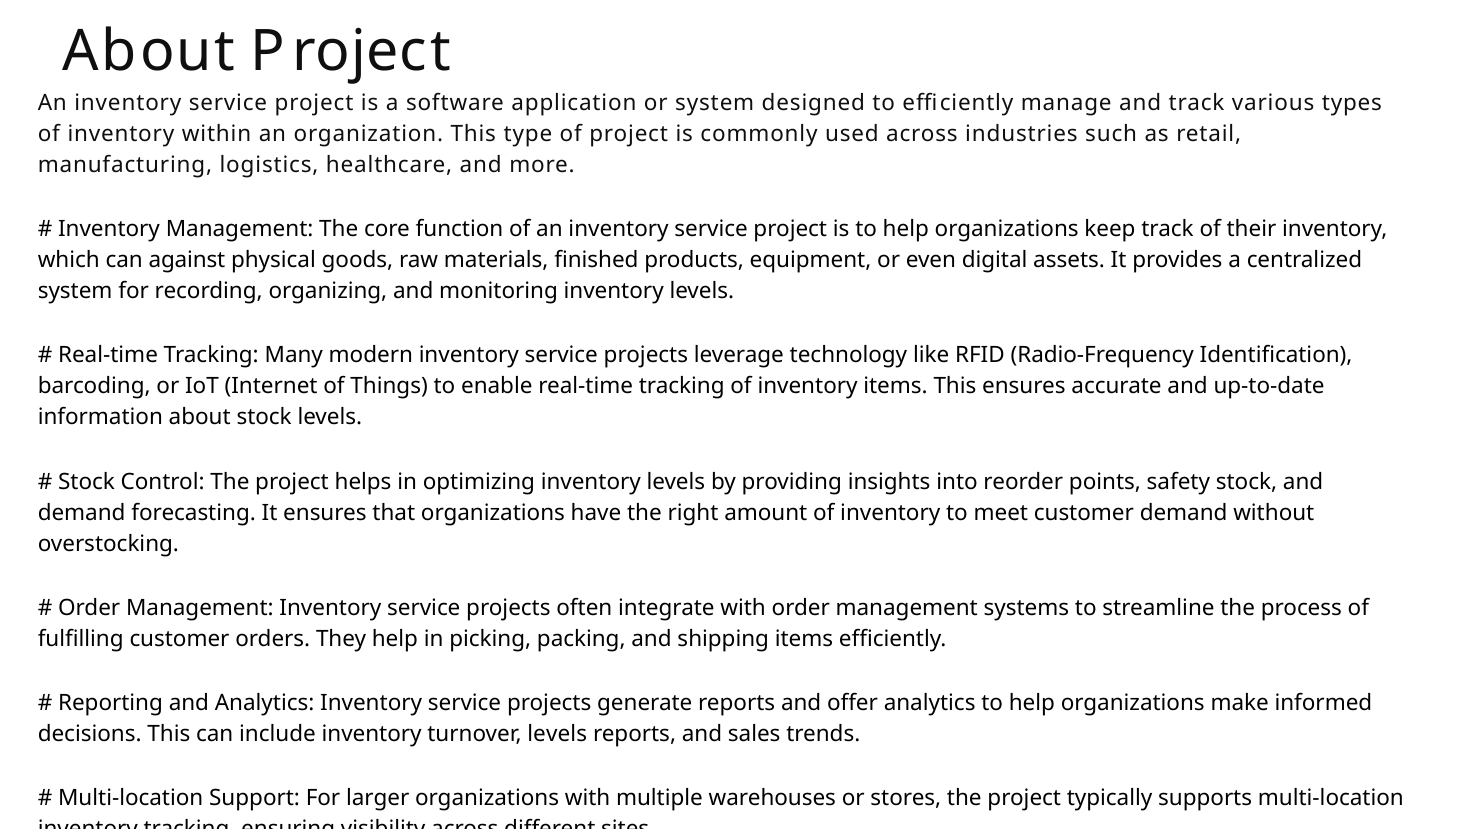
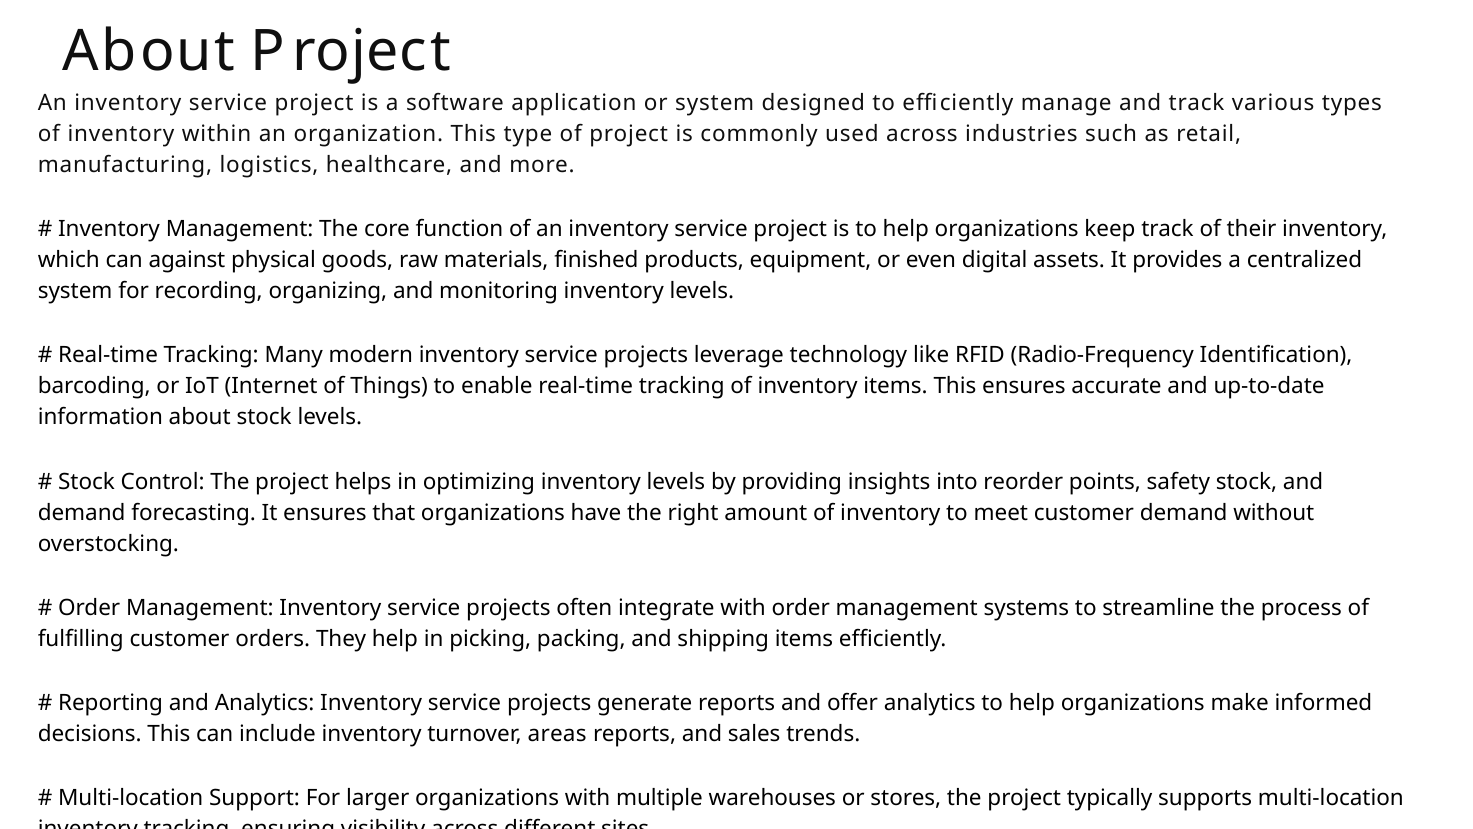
turnover levels: levels -> areas
